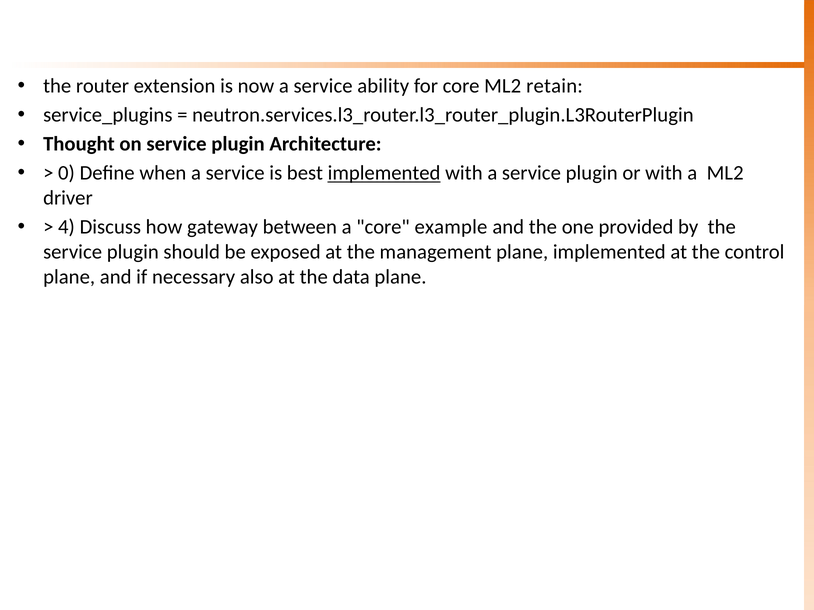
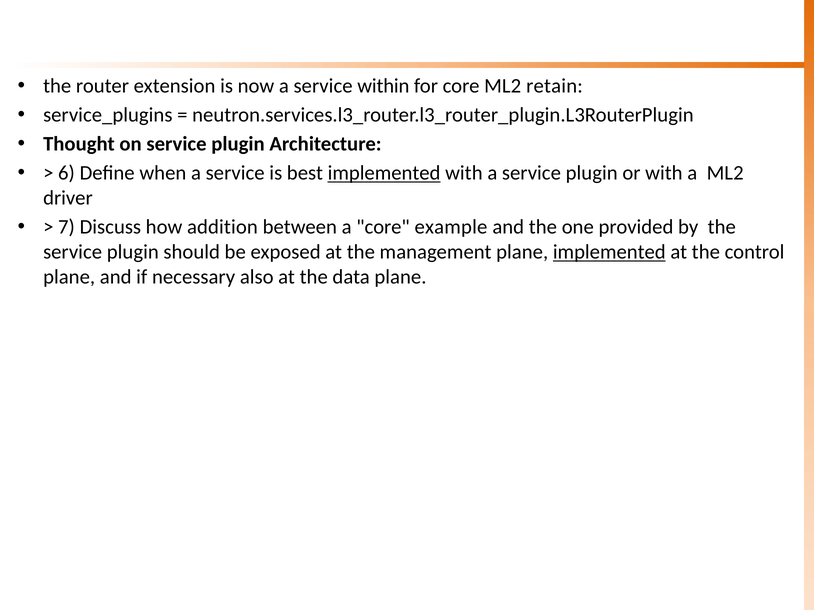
ability: ability -> within
0: 0 -> 6
4: 4 -> 7
gateway: gateway -> addition
implemented at (609, 252) underline: none -> present
